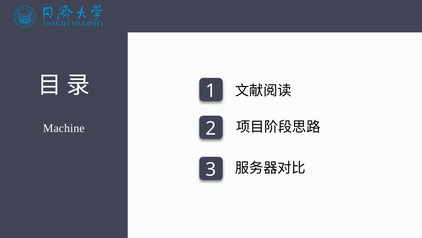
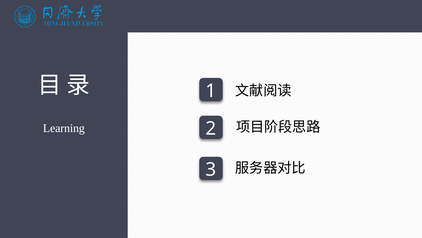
Machine: Machine -> Learning
